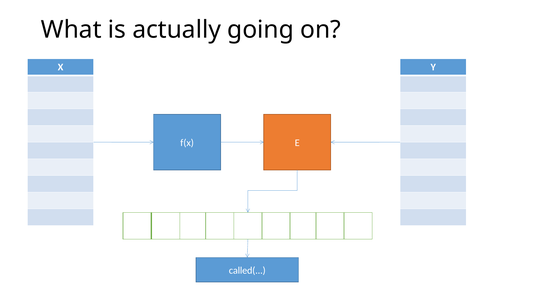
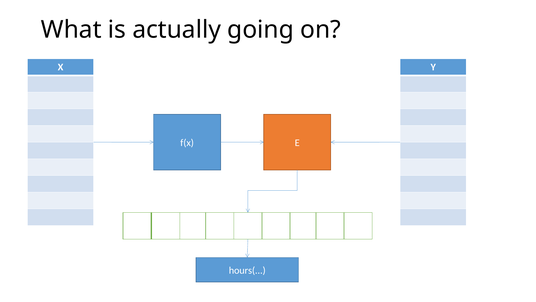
called(: called( -> hours(
